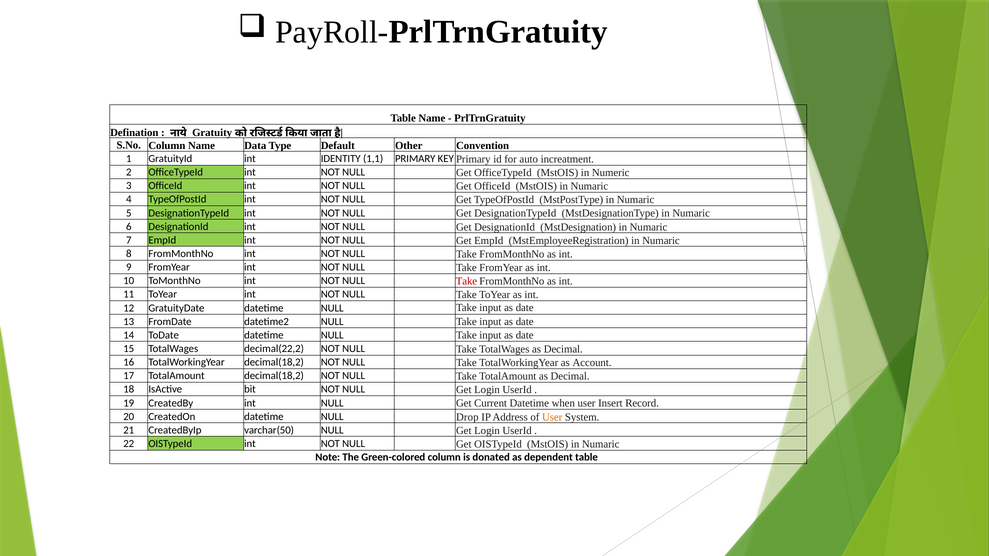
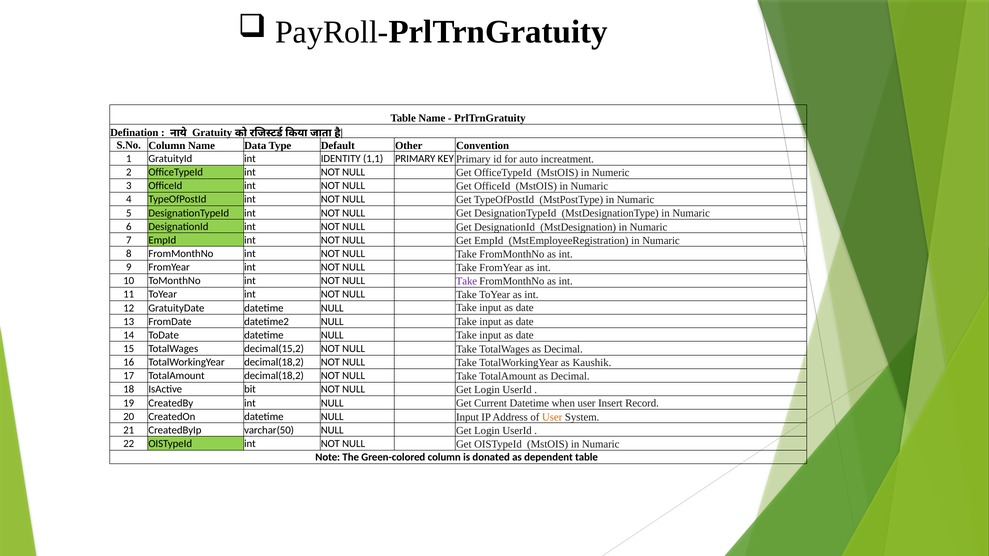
Take at (466, 281) colour: red -> purple
decimal(22,2: decimal(22,2 -> decimal(15,2
Account: Account -> Kaushik
NULL Drop: Drop -> Input
